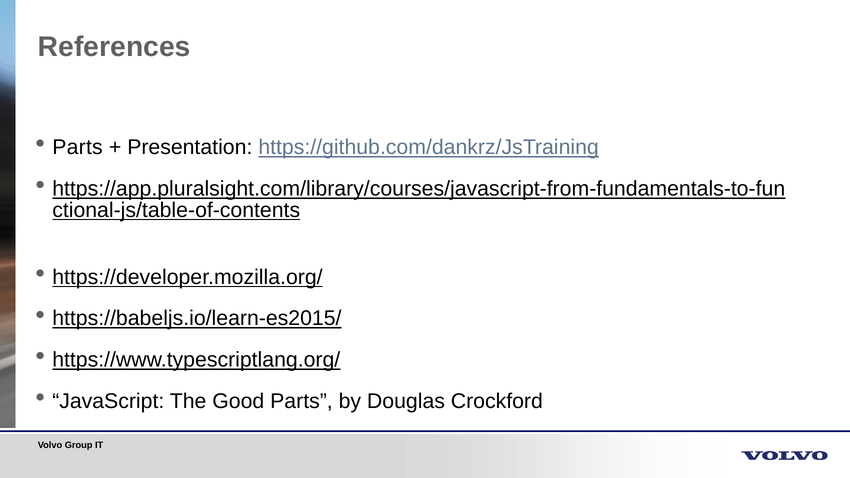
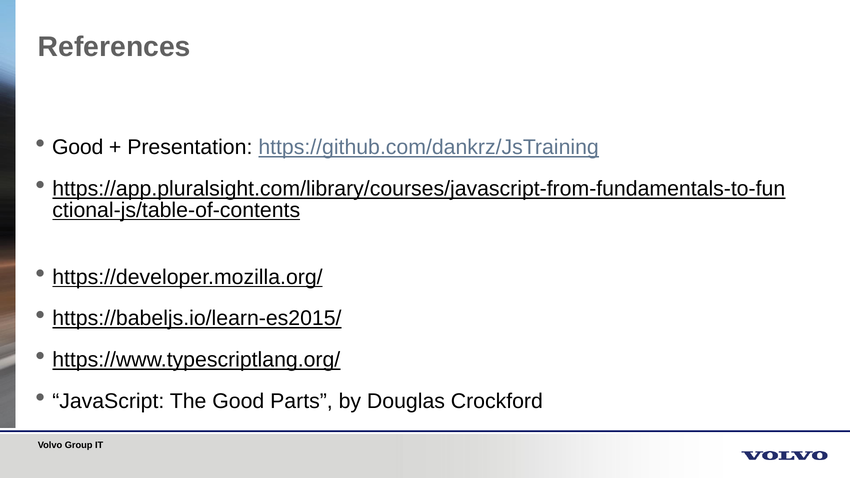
Parts at (78, 147): Parts -> Good
